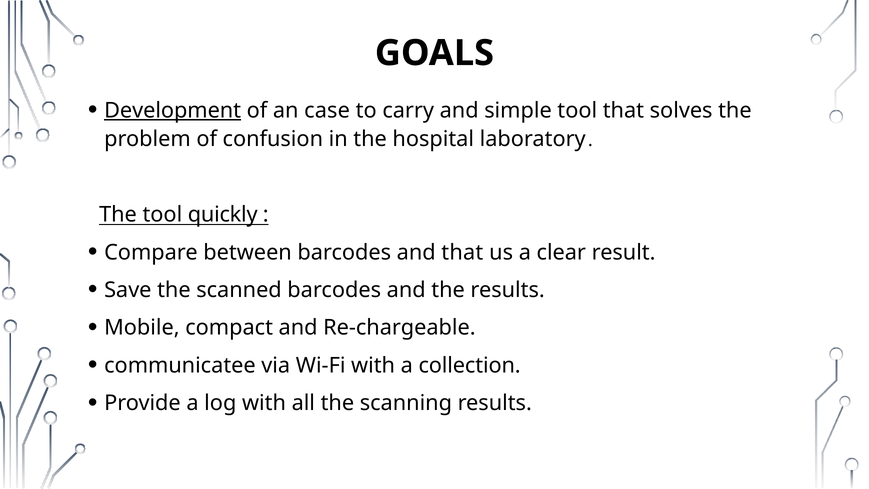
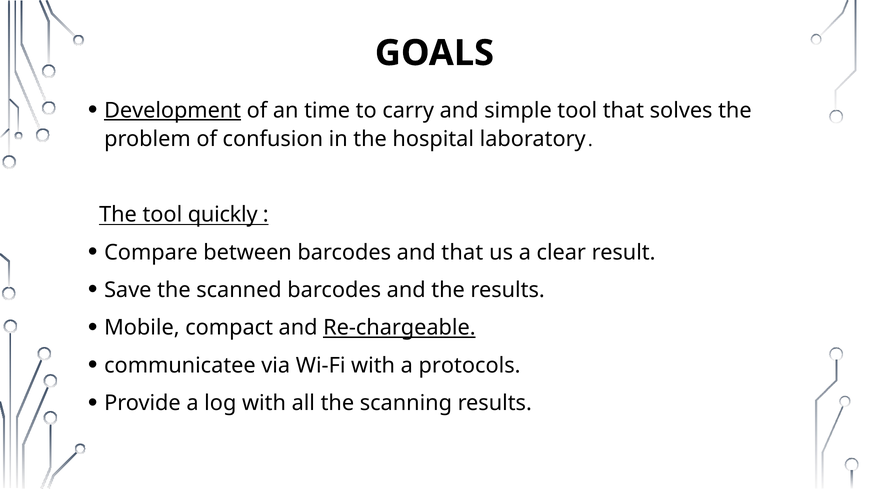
case: case -> time
Re-chargeable underline: none -> present
collection: collection -> protocols
